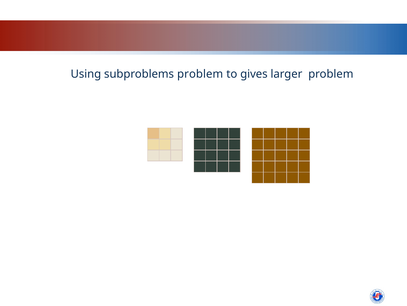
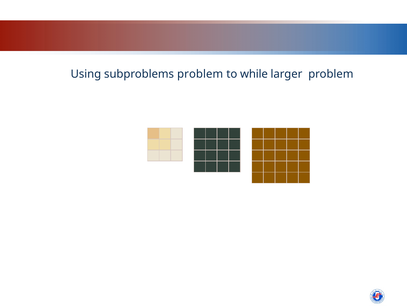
gives: gives -> while
